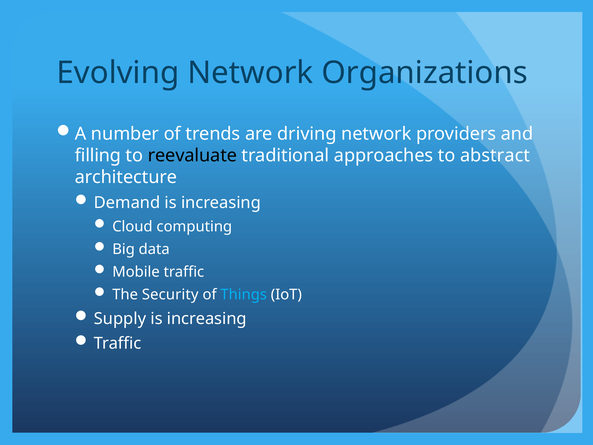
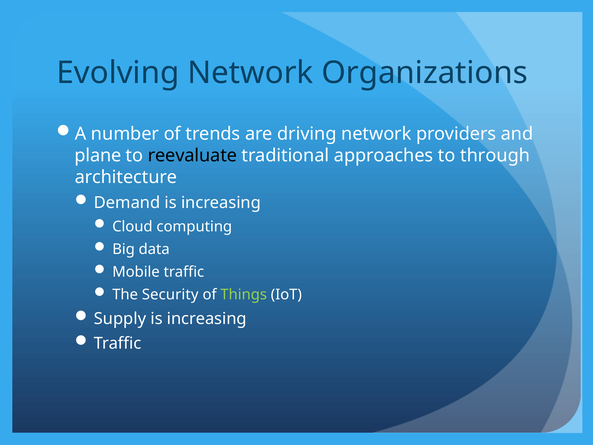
filling: filling -> plane
abstract: abstract -> through
Things colour: light blue -> light green
